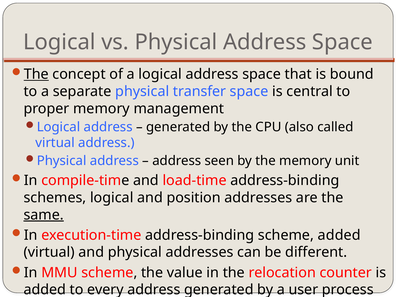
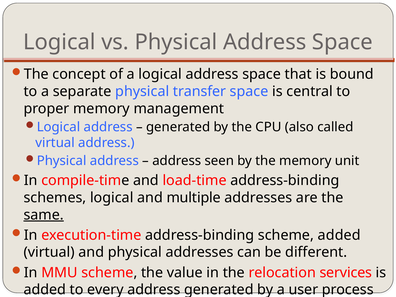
The at (36, 74) underline: present -> none
position: position -> multiple
counter: counter -> services
